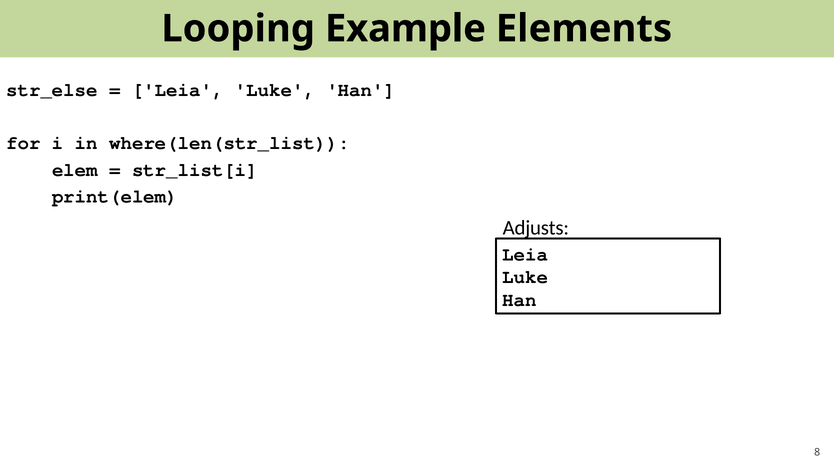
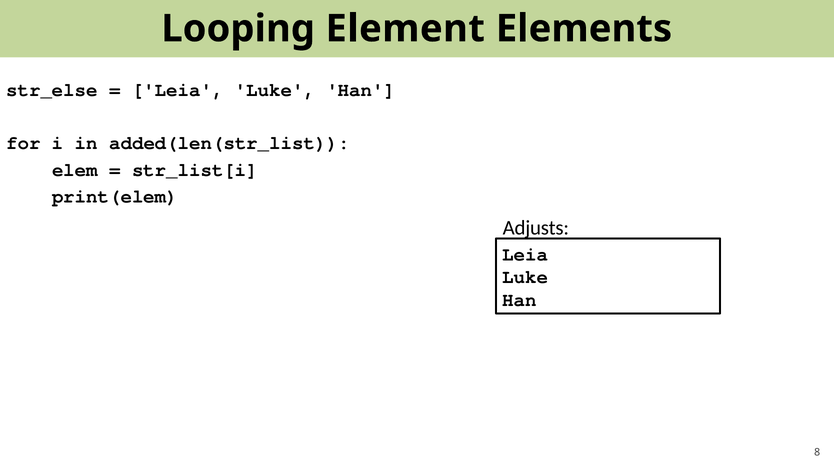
Example: Example -> Element
where(len(str_list: where(len(str_list -> added(len(str_list
